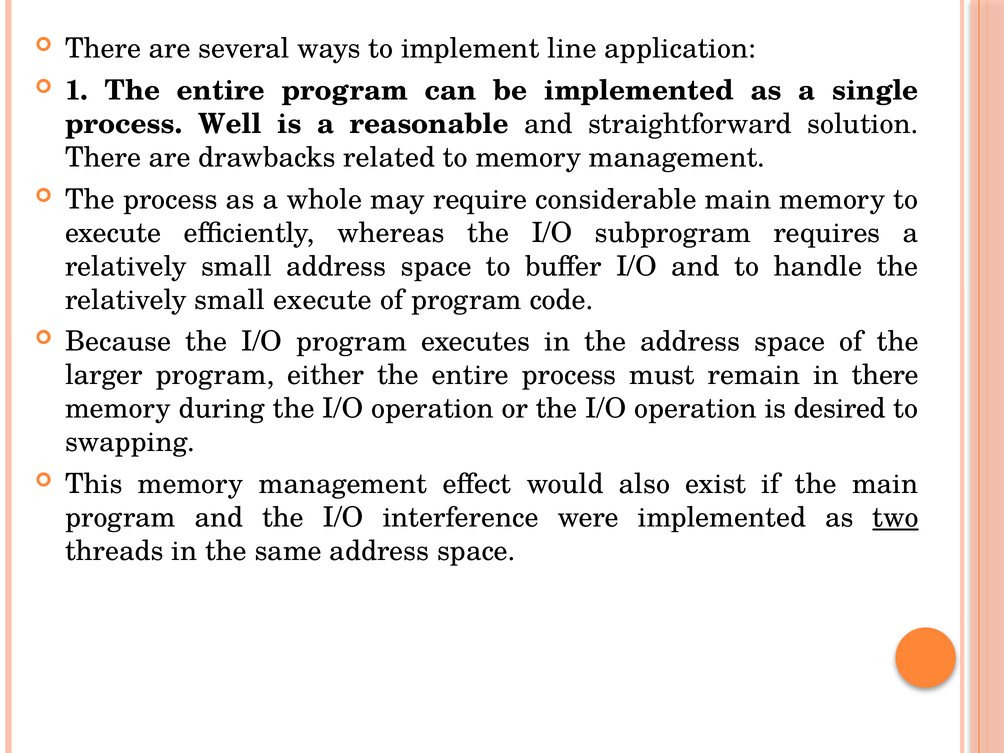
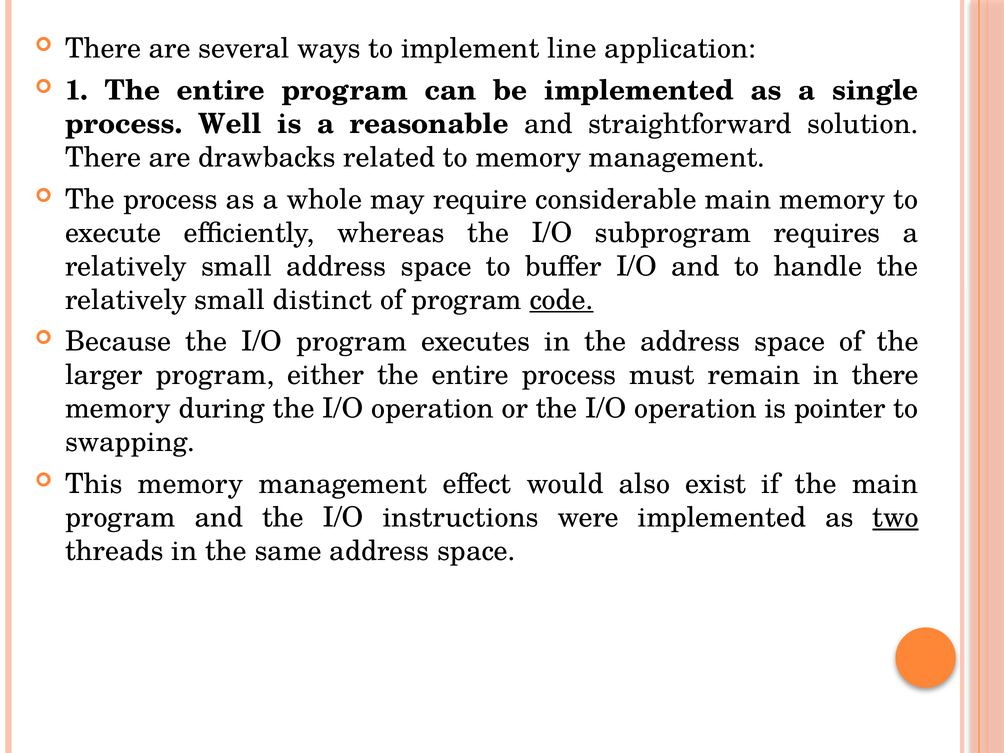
small execute: execute -> distinct
code underline: none -> present
desired: desired -> pointer
interference: interference -> instructions
